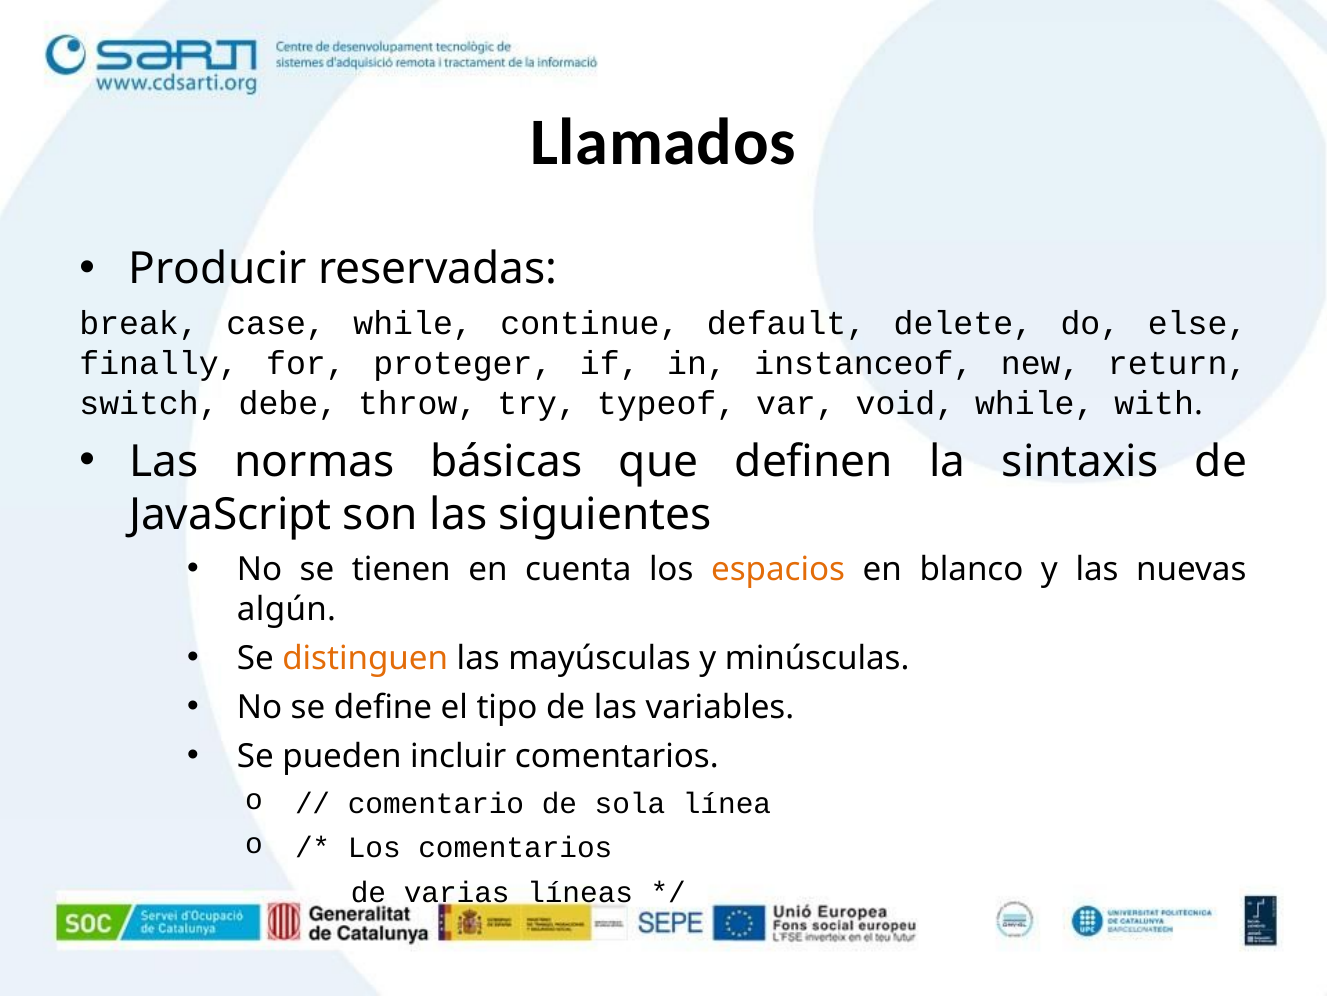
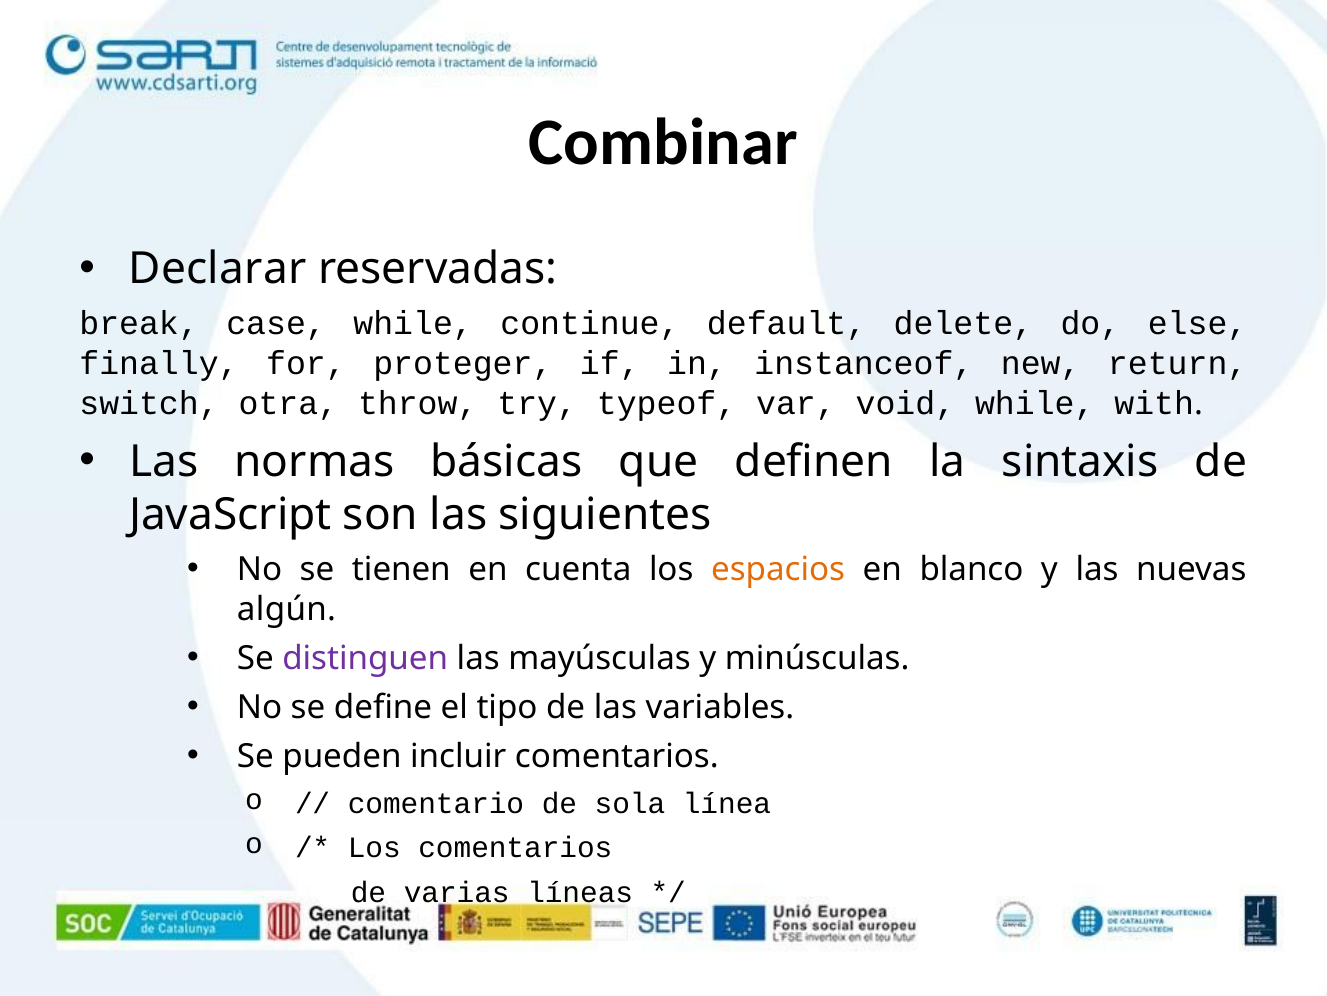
Llamados: Llamados -> Combinar
Producir: Producir -> Declarar
debe: debe -> otra
distinguen colour: orange -> purple
